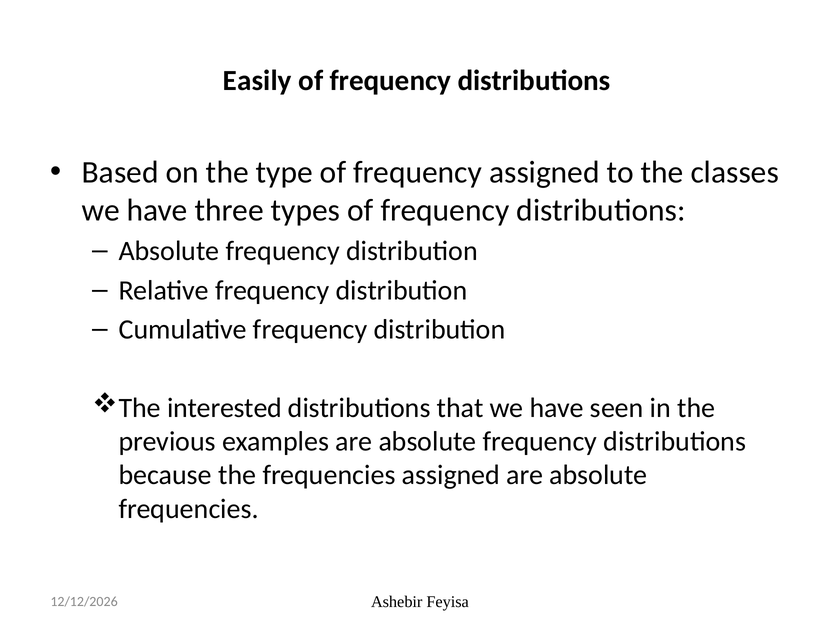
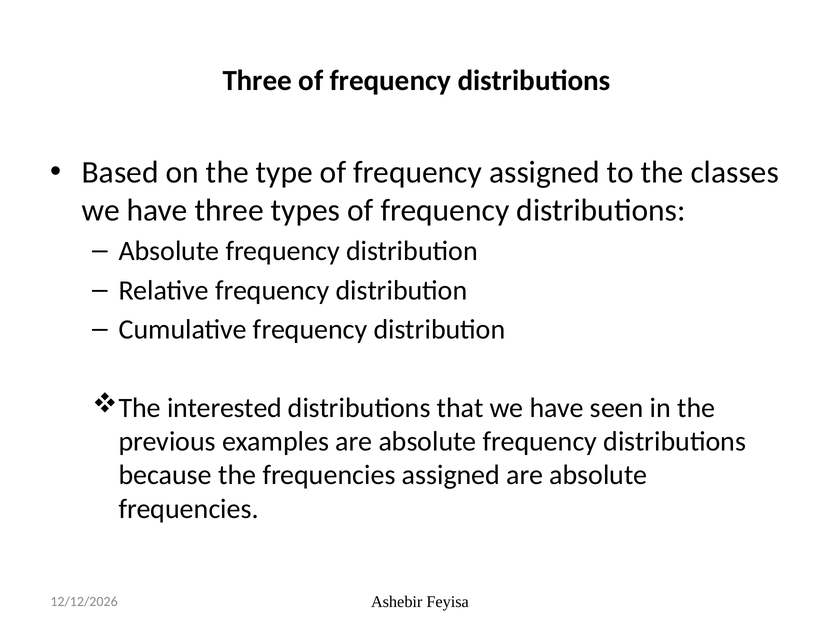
Easily at (257, 80): Easily -> Three
